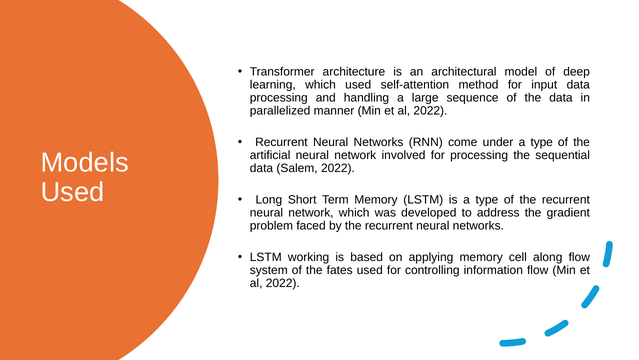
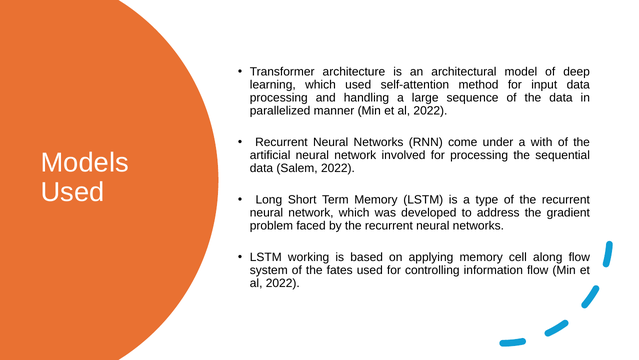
under a type: type -> with
